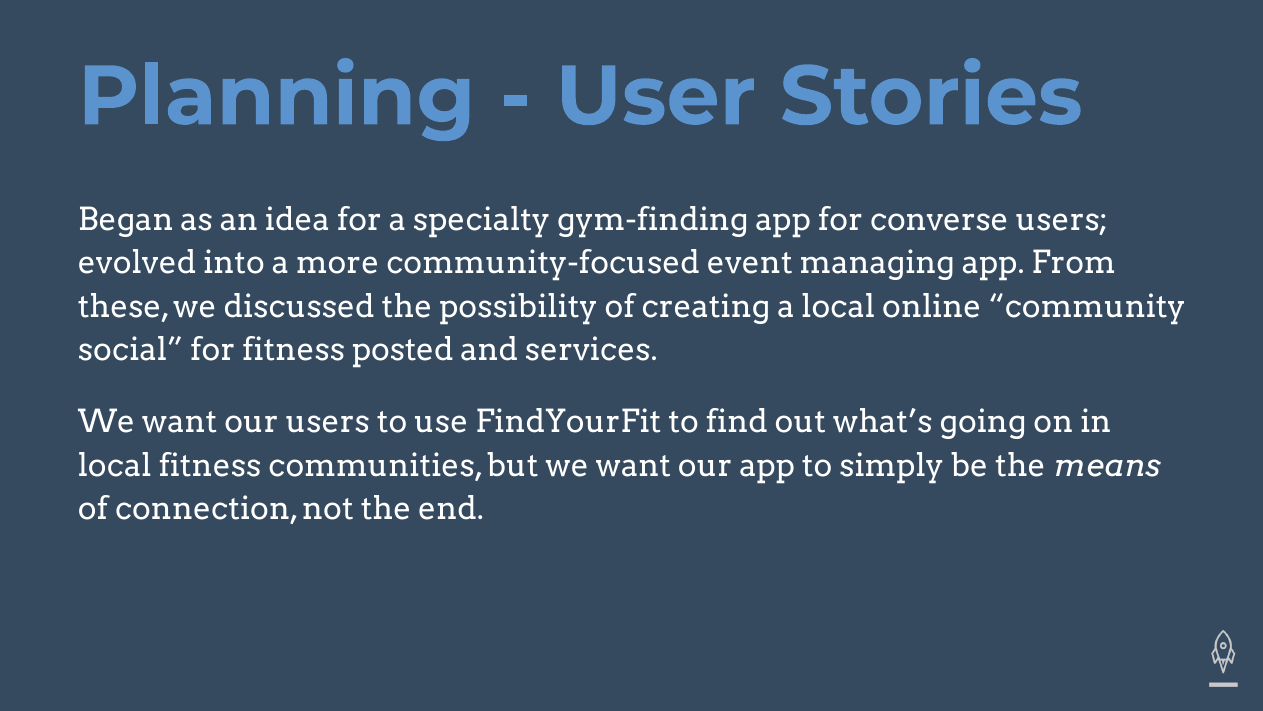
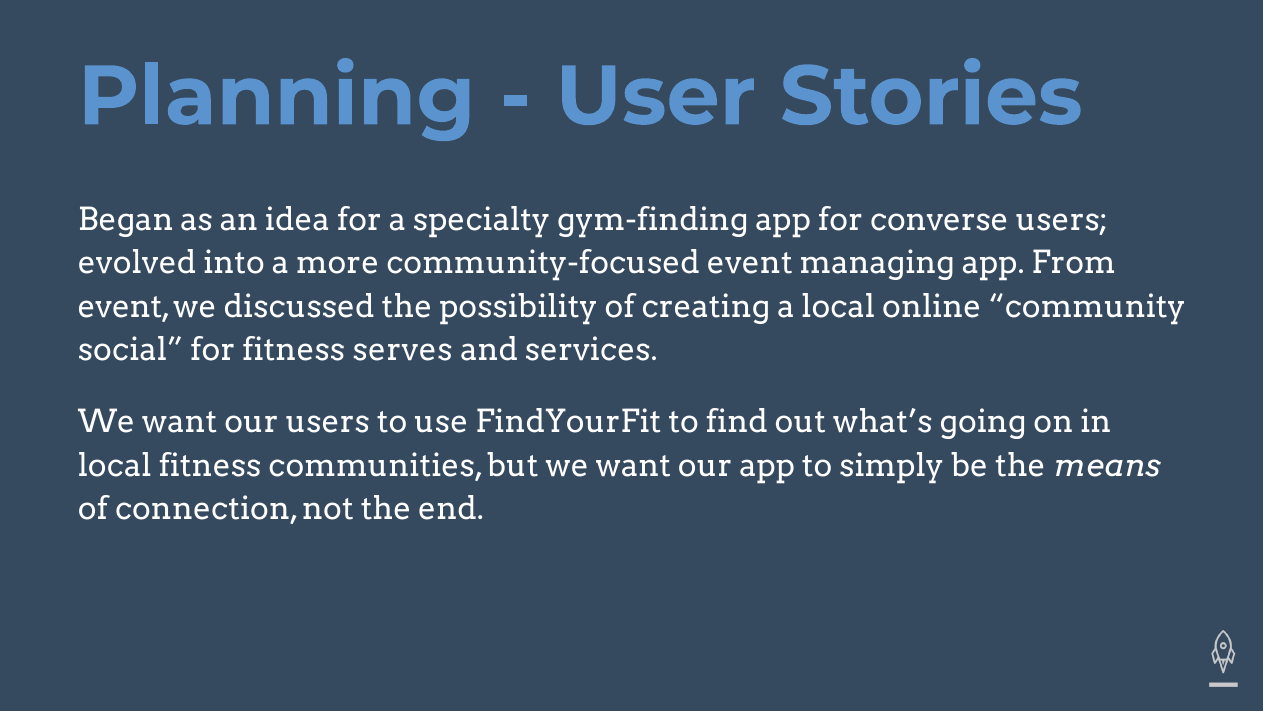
these at (124, 307): these -> event
posted: posted -> serves
